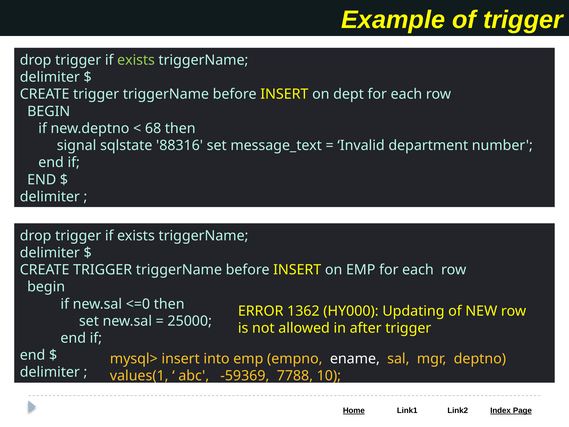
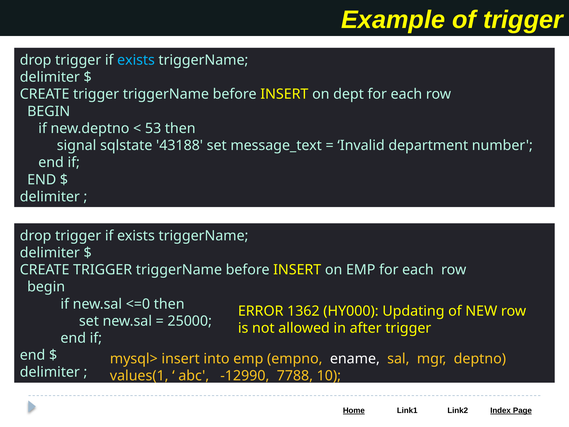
exists at (136, 60) colour: light green -> light blue
68: 68 -> 53
88316: 88316 -> 43188
-59369: -59369 -> -12990
